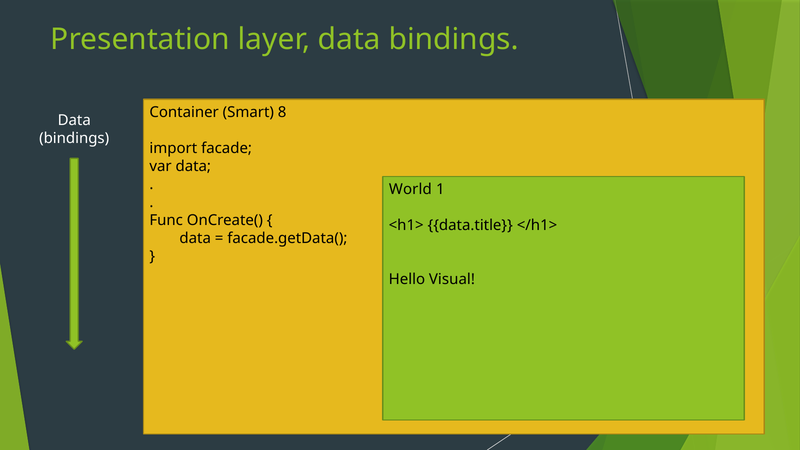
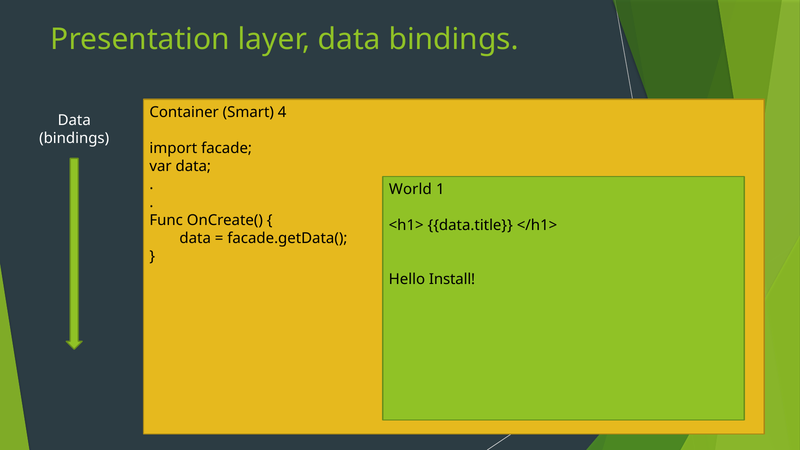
8: 8 -> 4
Visual: Visual -> Install
